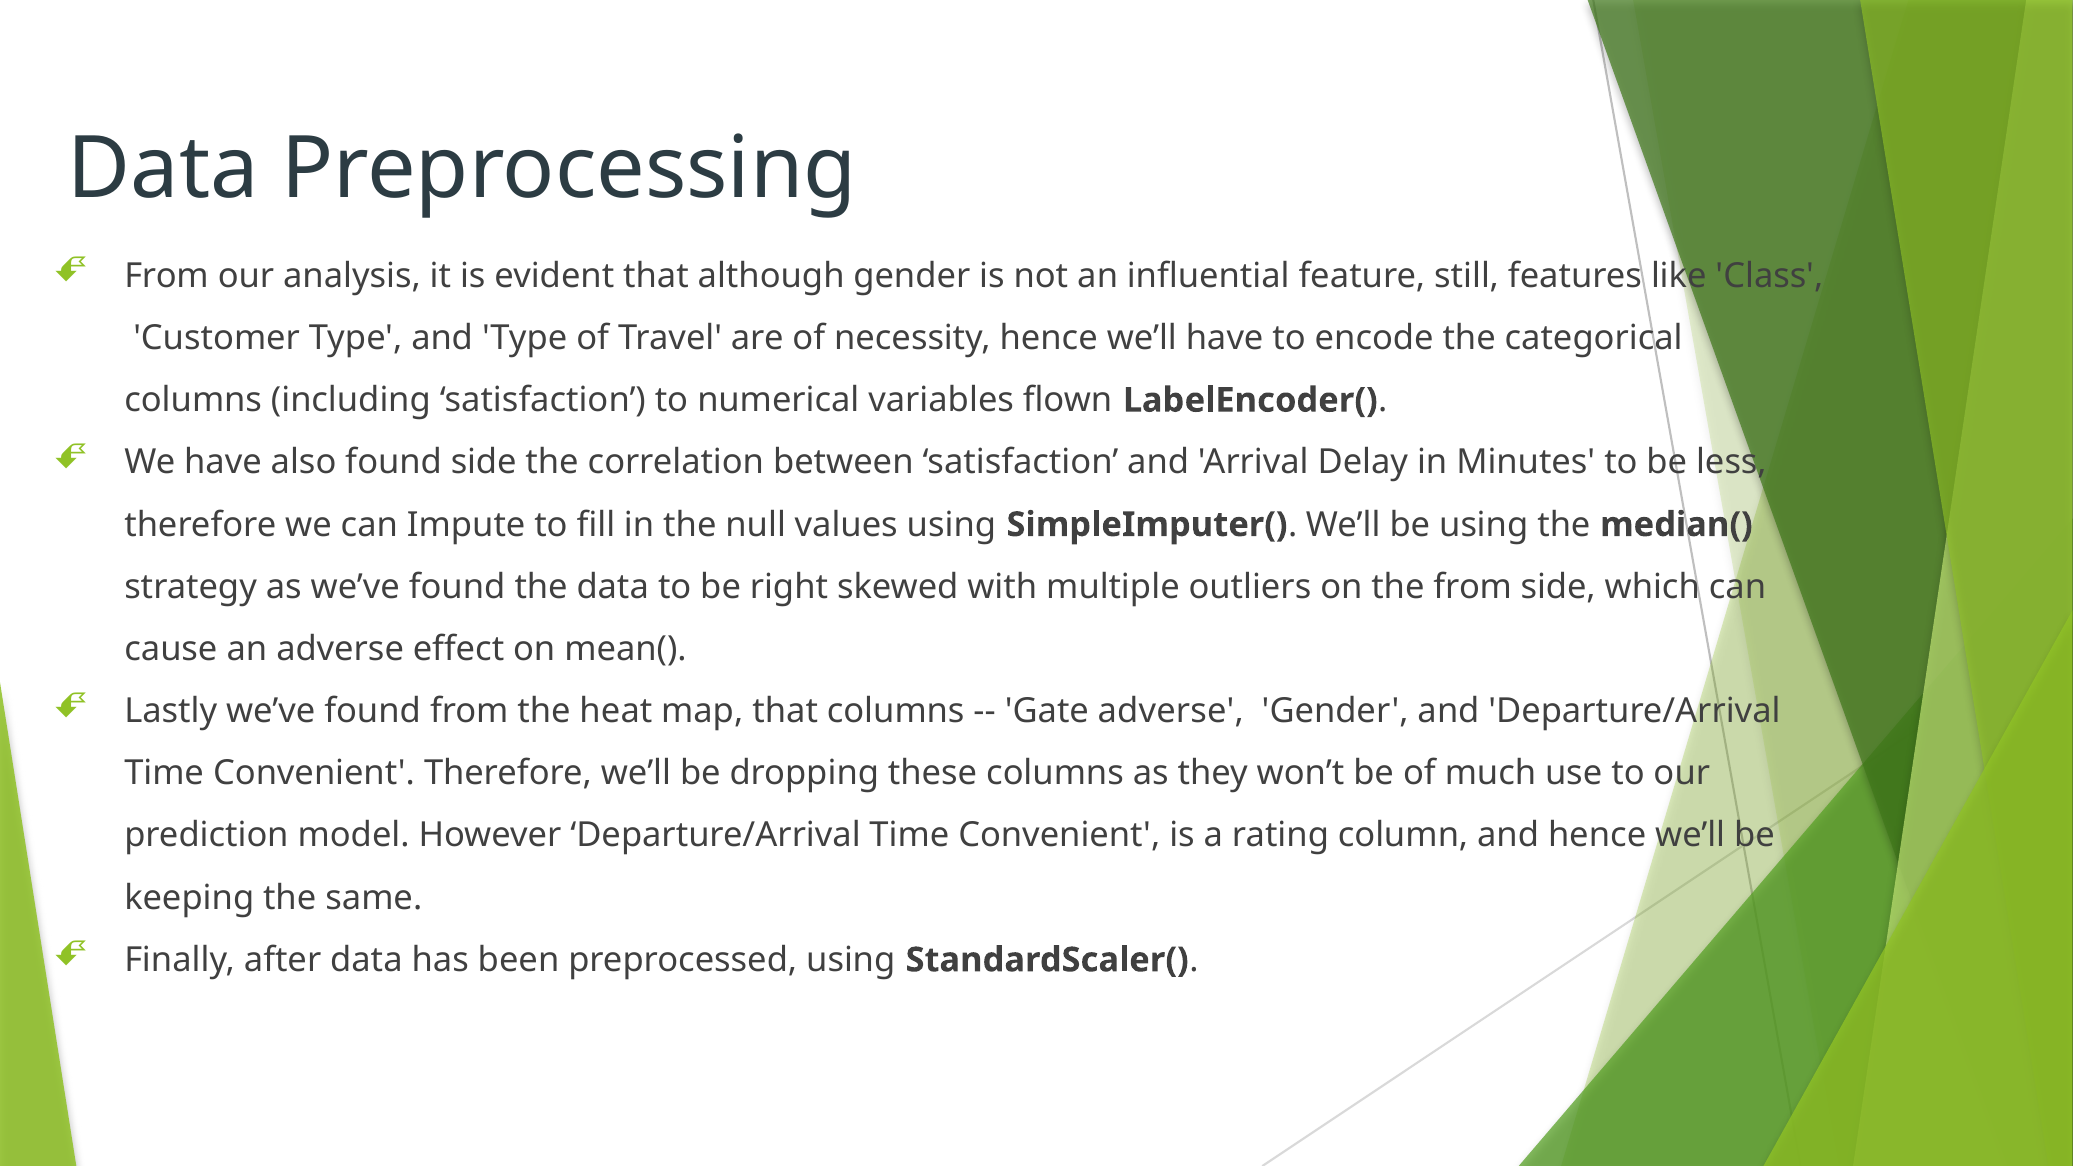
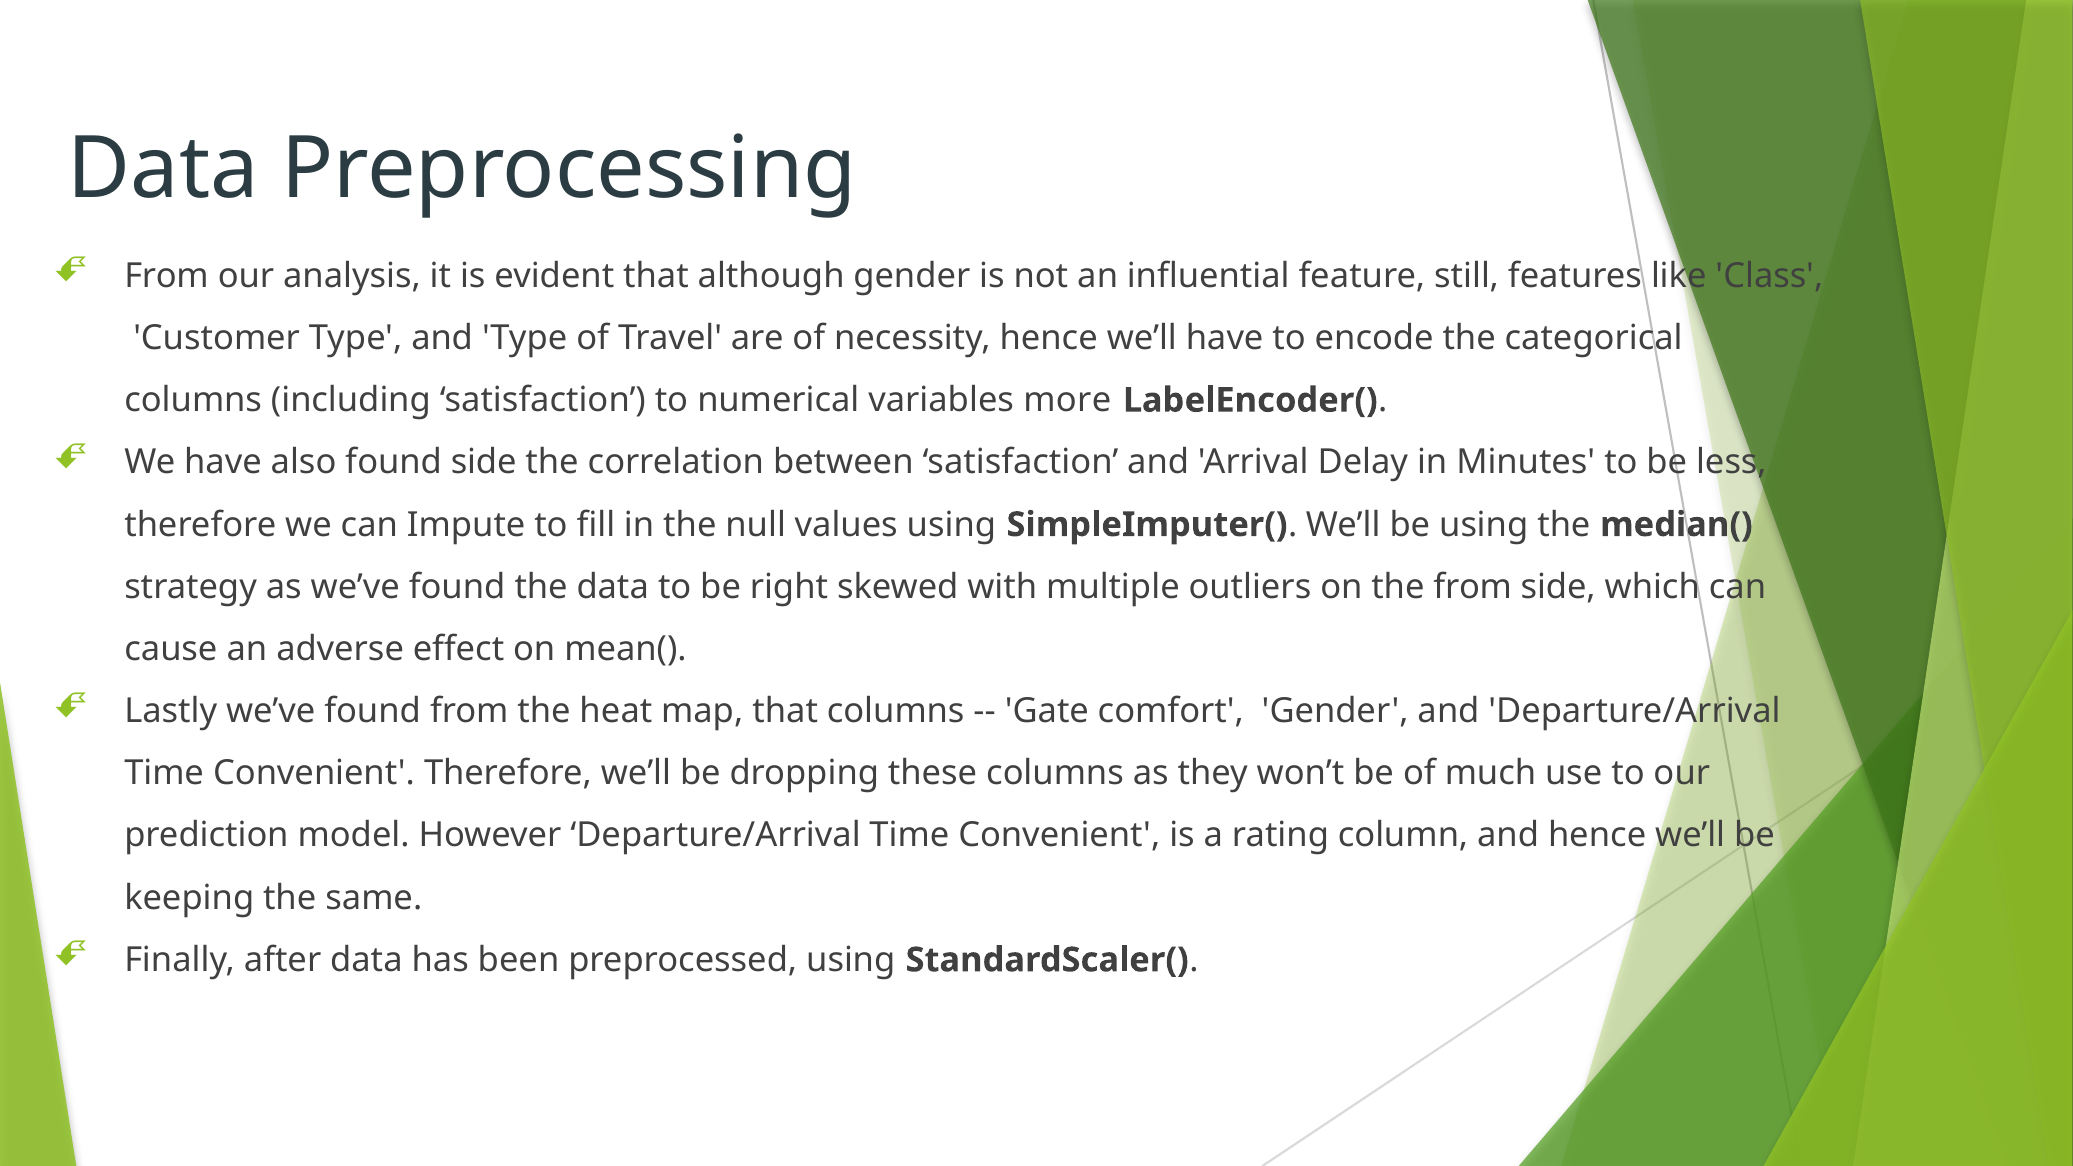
flown: flown -> more
Gate adverse: adverse -> comfort
